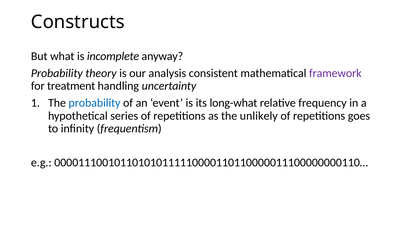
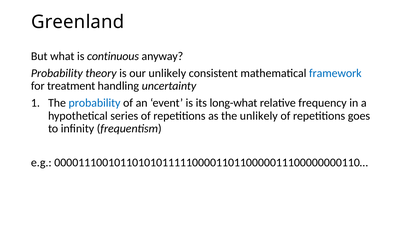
Constructs: Constructs -> Greenland
incomplete: incomplete -> continuous
our analysis: analysis -> unlikely
framework colour: purple -> blue
